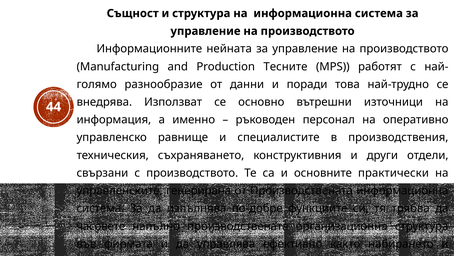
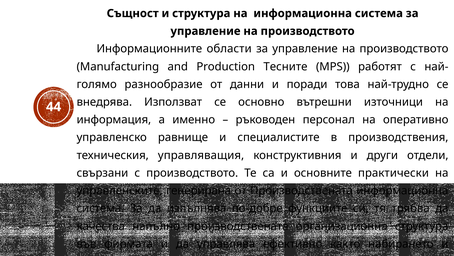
нейната: нейната -> области
техническия съхраняването: съхраняването -> управляващия
часовете: часовете -> качества
